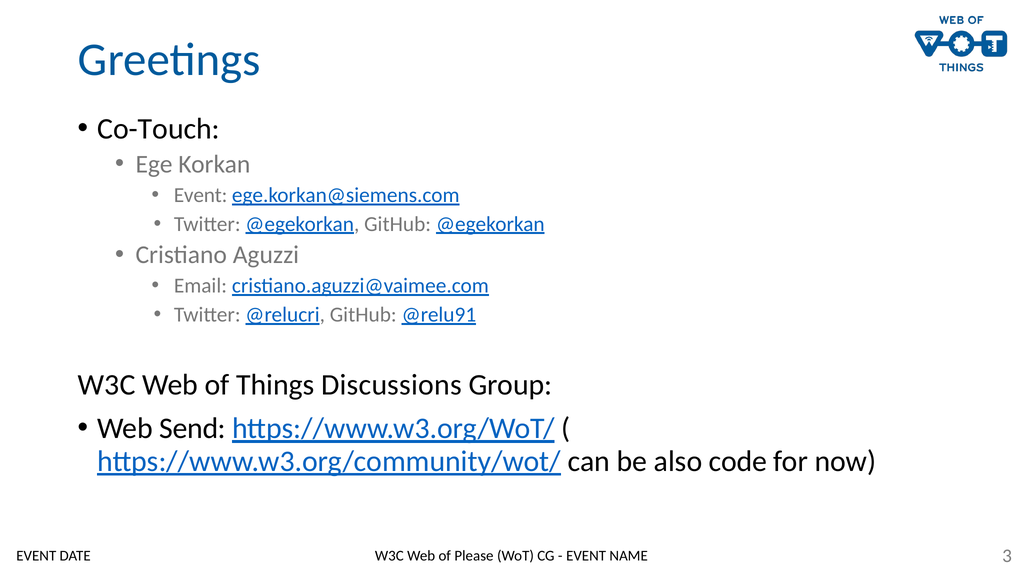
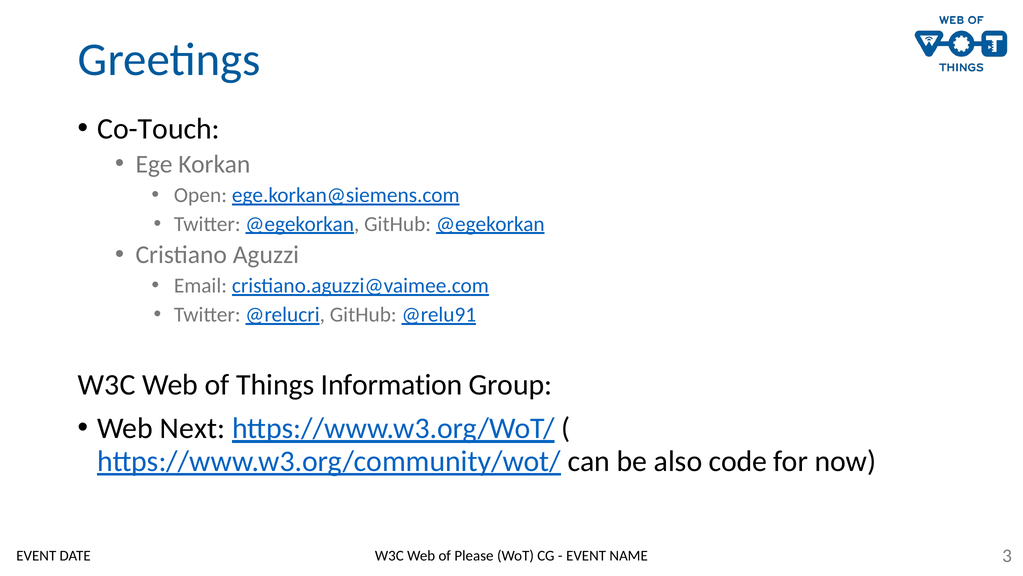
Event at (201, 195): Event -> Open
Discussions: Discussions -> Information
Send: Send -> Next
